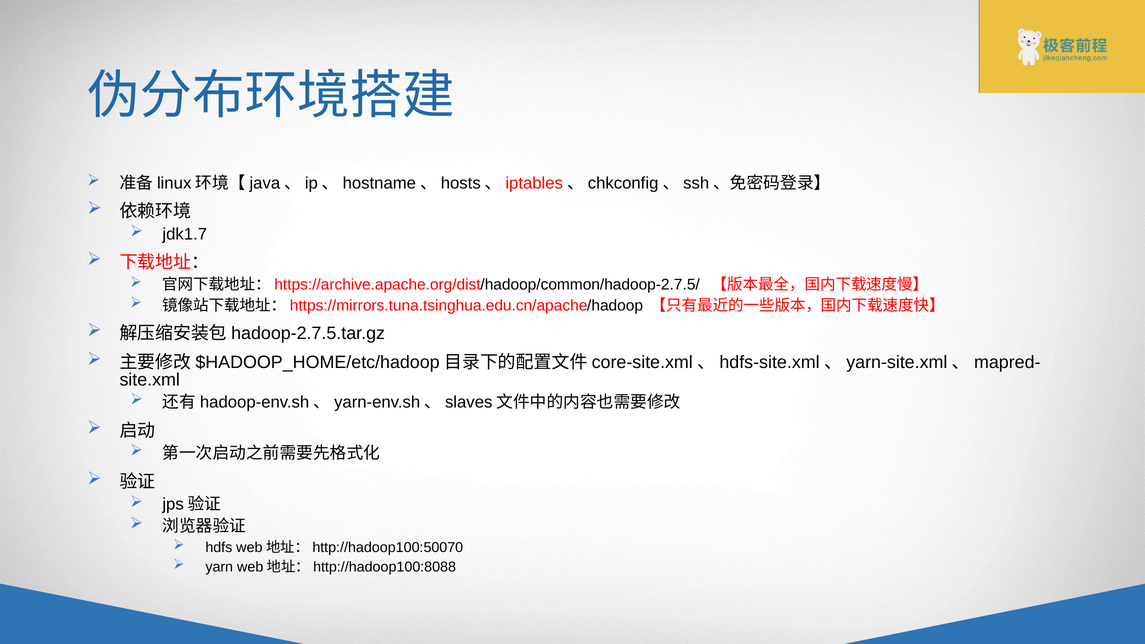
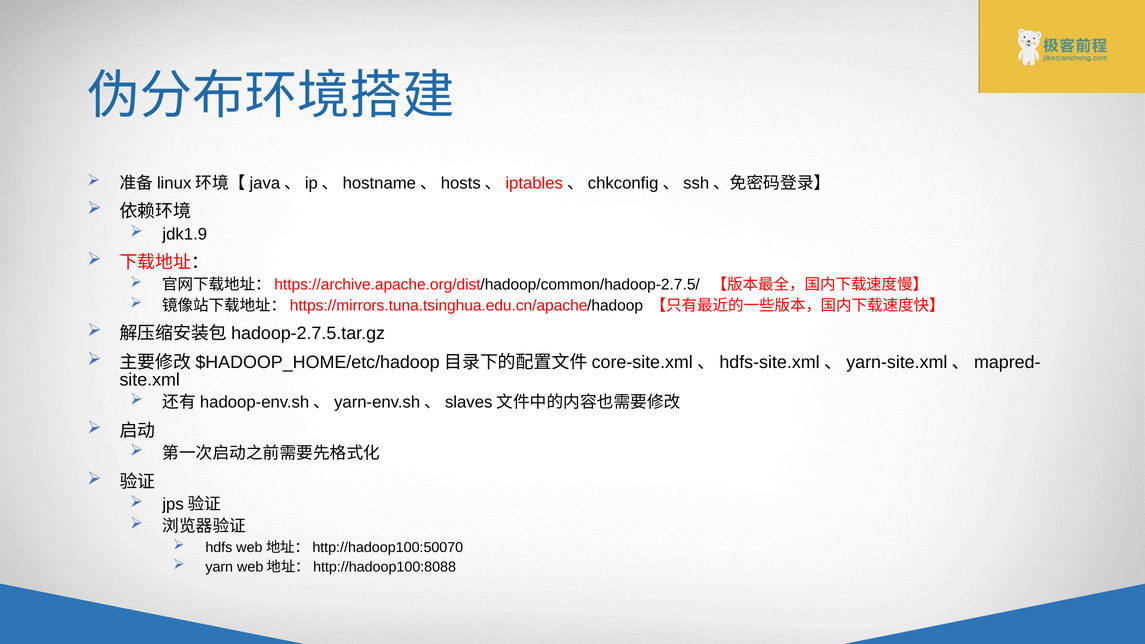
jdk1.7: jdk1.7 -> jdk1.9
